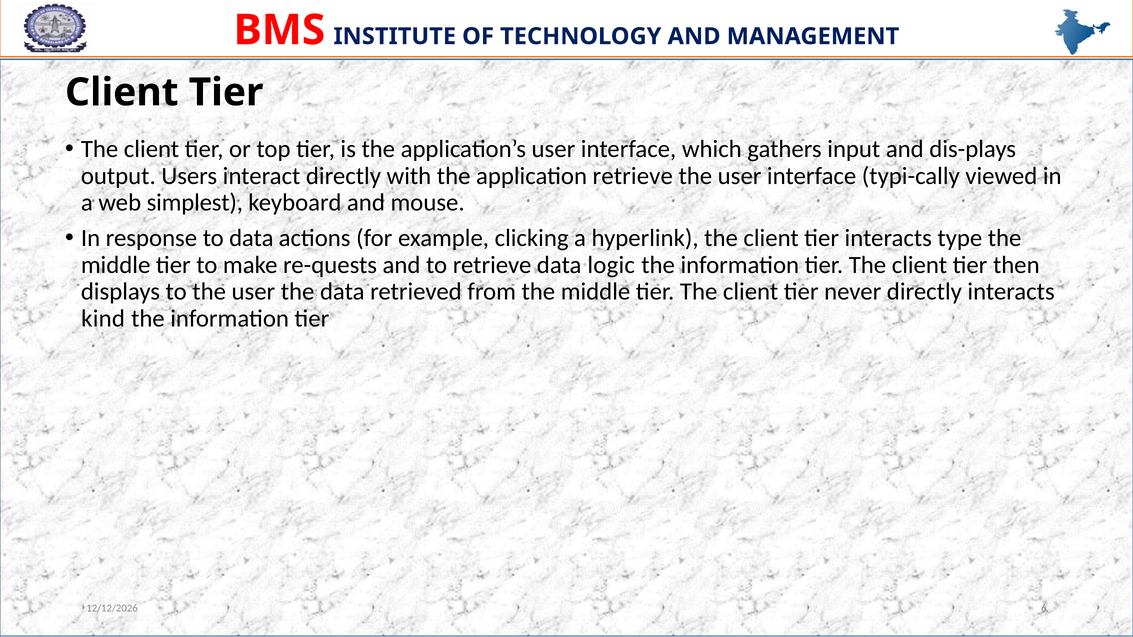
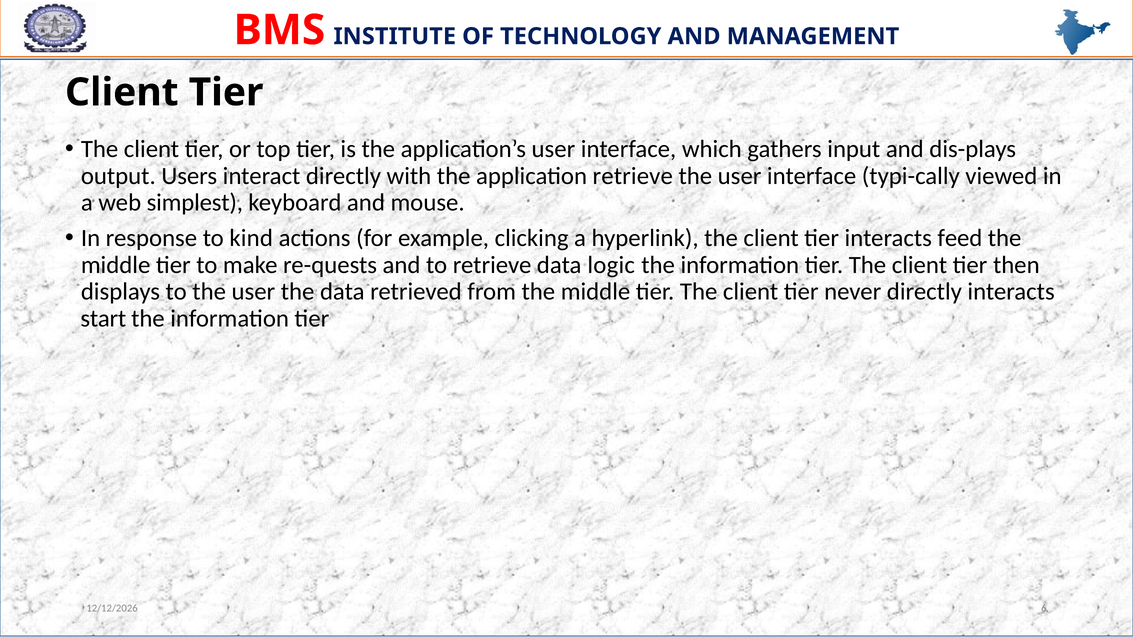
to data: data -> kind
type: type -> feed
kind: kind -> start
